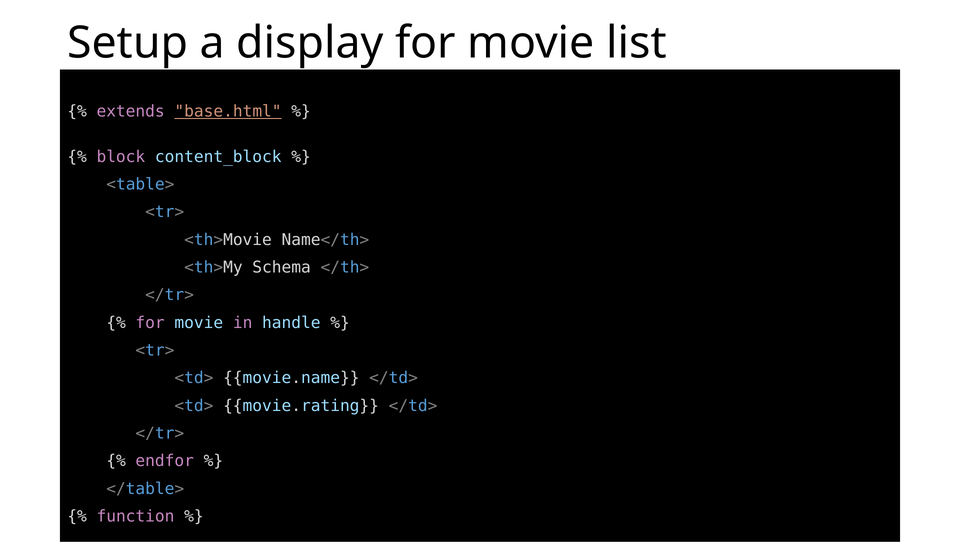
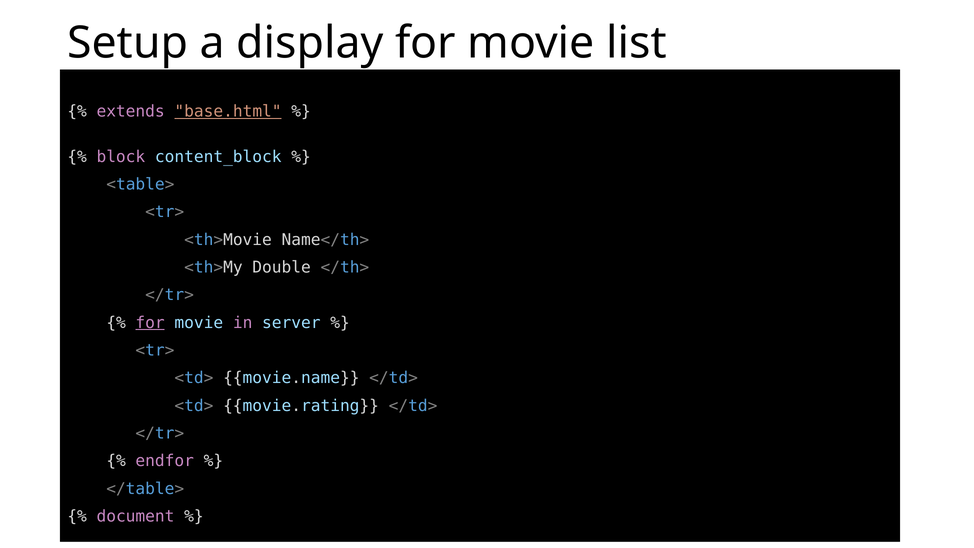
Schema: Schema -> Double
for at (150, 323) underline: none -> present
handle: handle -> server
function: function -> document
